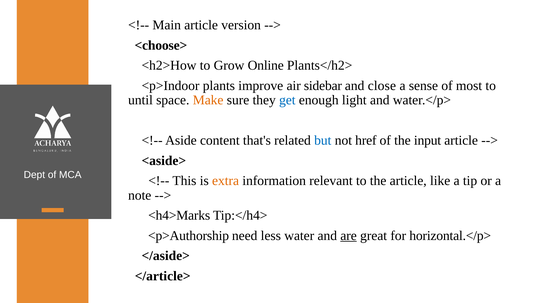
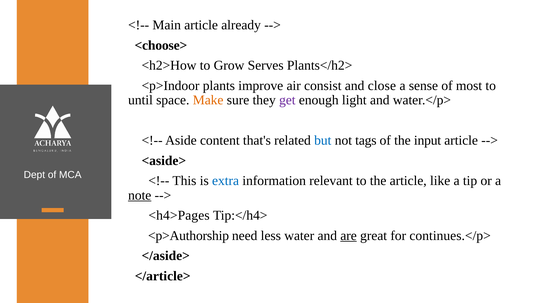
version: version -> already
Online: Online -> Serves
sidebar: sidebar -> consist
get colour: blue -> purple
href: href -> tags
extra colour: orange -> blue
note underline: none -> present
<h4>Marks: <h4>Marks -> <h4>Pages
horizontal.</p>: horizontal.</p> -> continues.</p>
